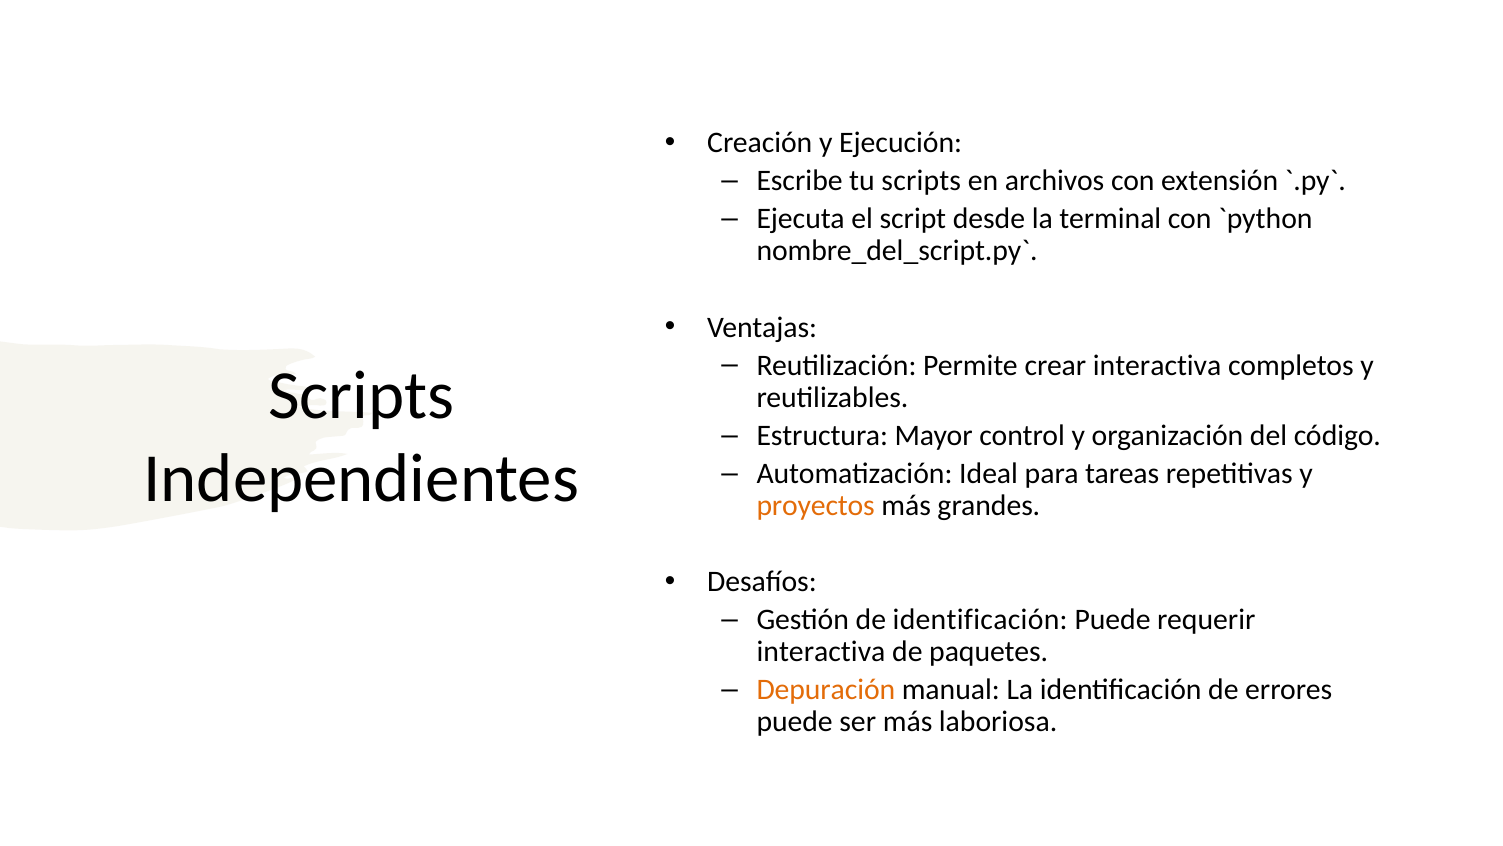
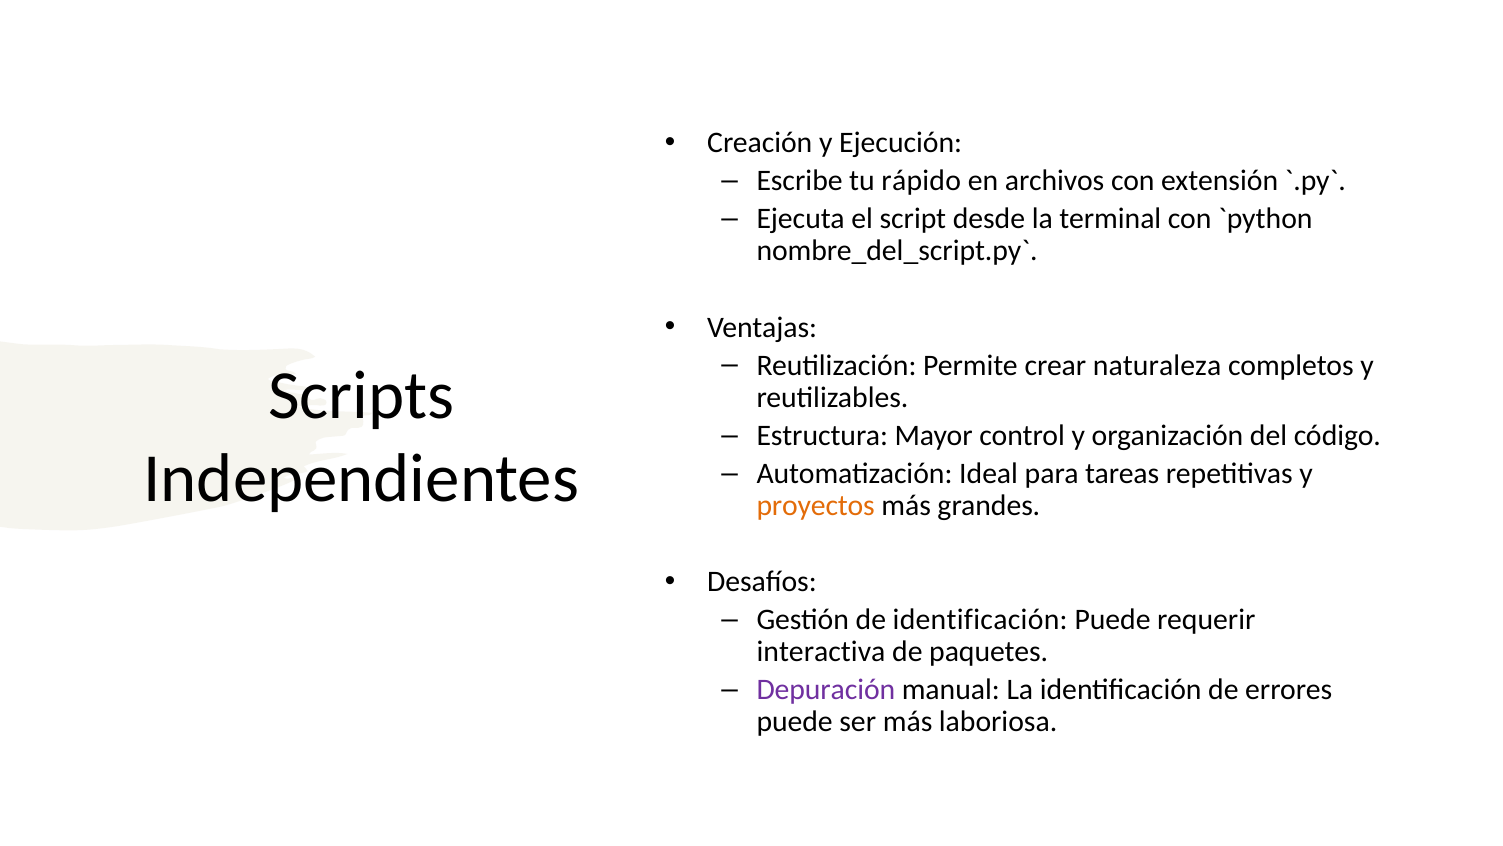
tu scripts: scripts -> rápido
crear interactiva: interactiva -> naturaleza
Depuración colour: orange -> purple
